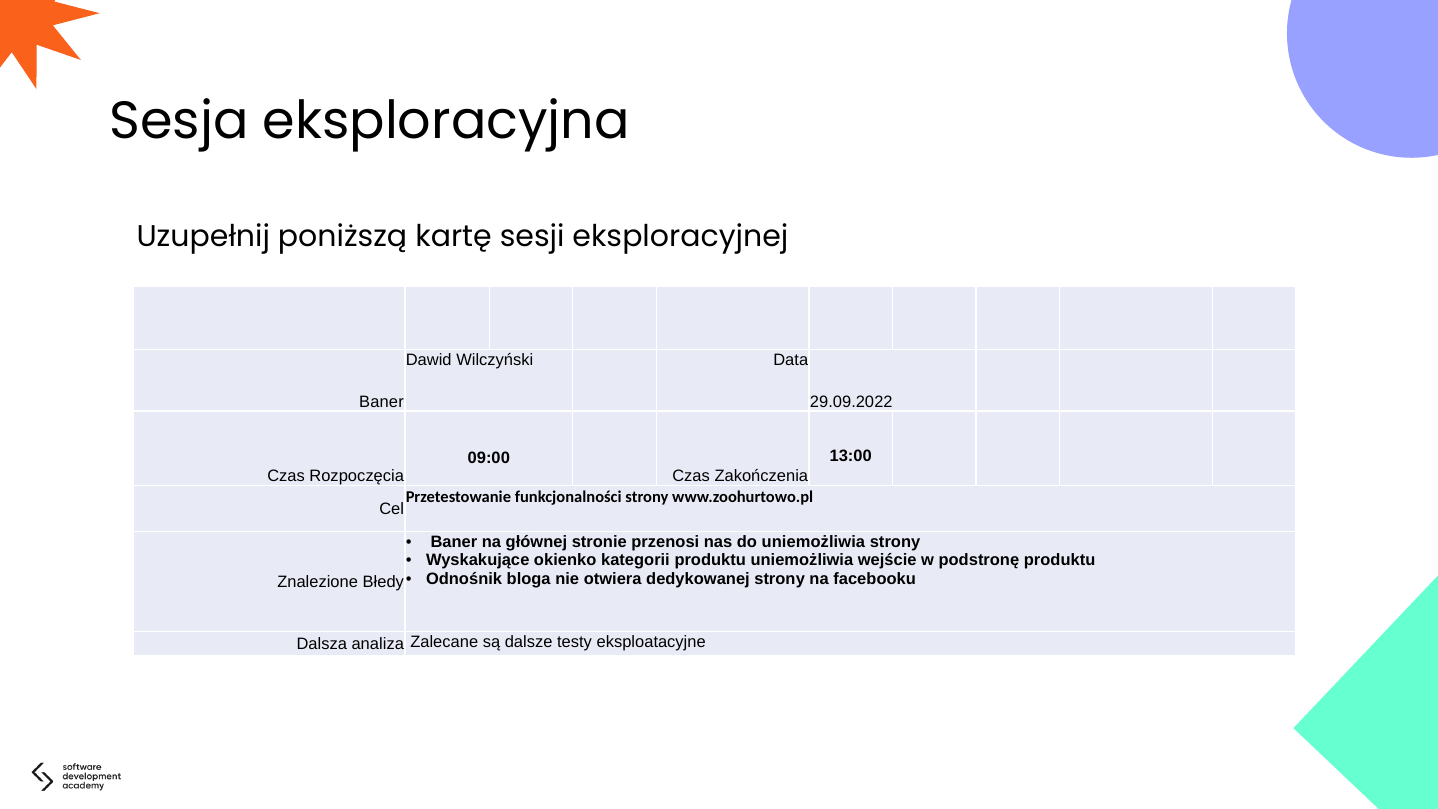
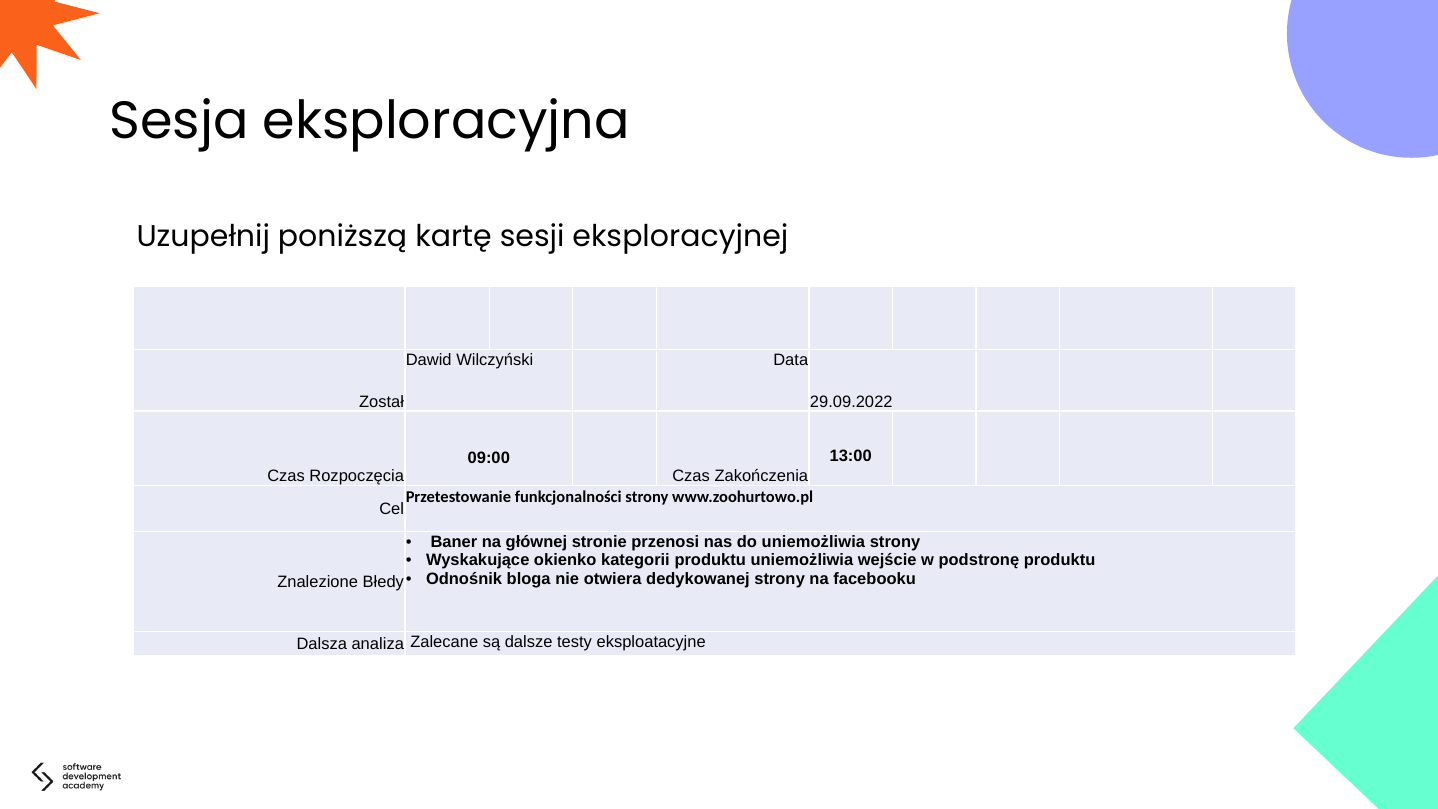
Baner at (382, 402): Baner -> Został
